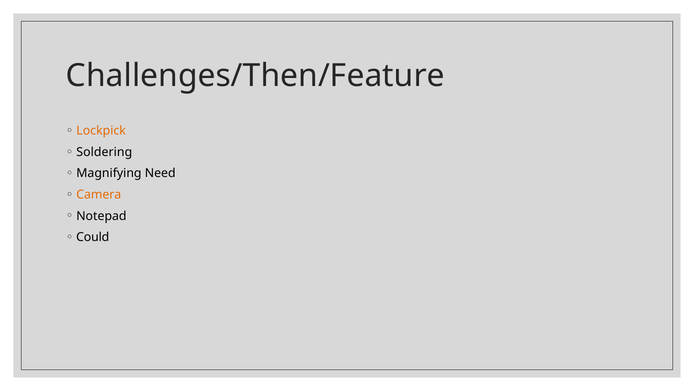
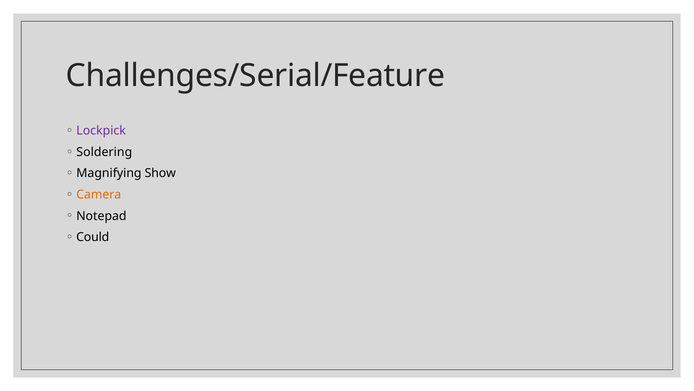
Challenges/Then/Feature: Challenges/Then/Feature -> Challenges/Serial/Feature
Lockpick colour: orange -> purple
Need: Need -> Show
